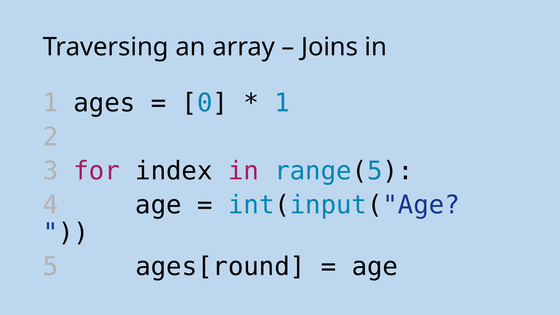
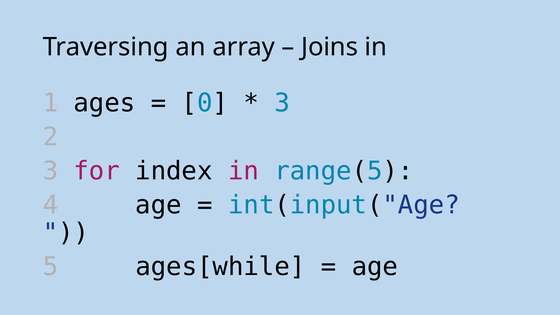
1 at (282, 103): 1 -> 3
ages[round: ages[round -> ages[while
